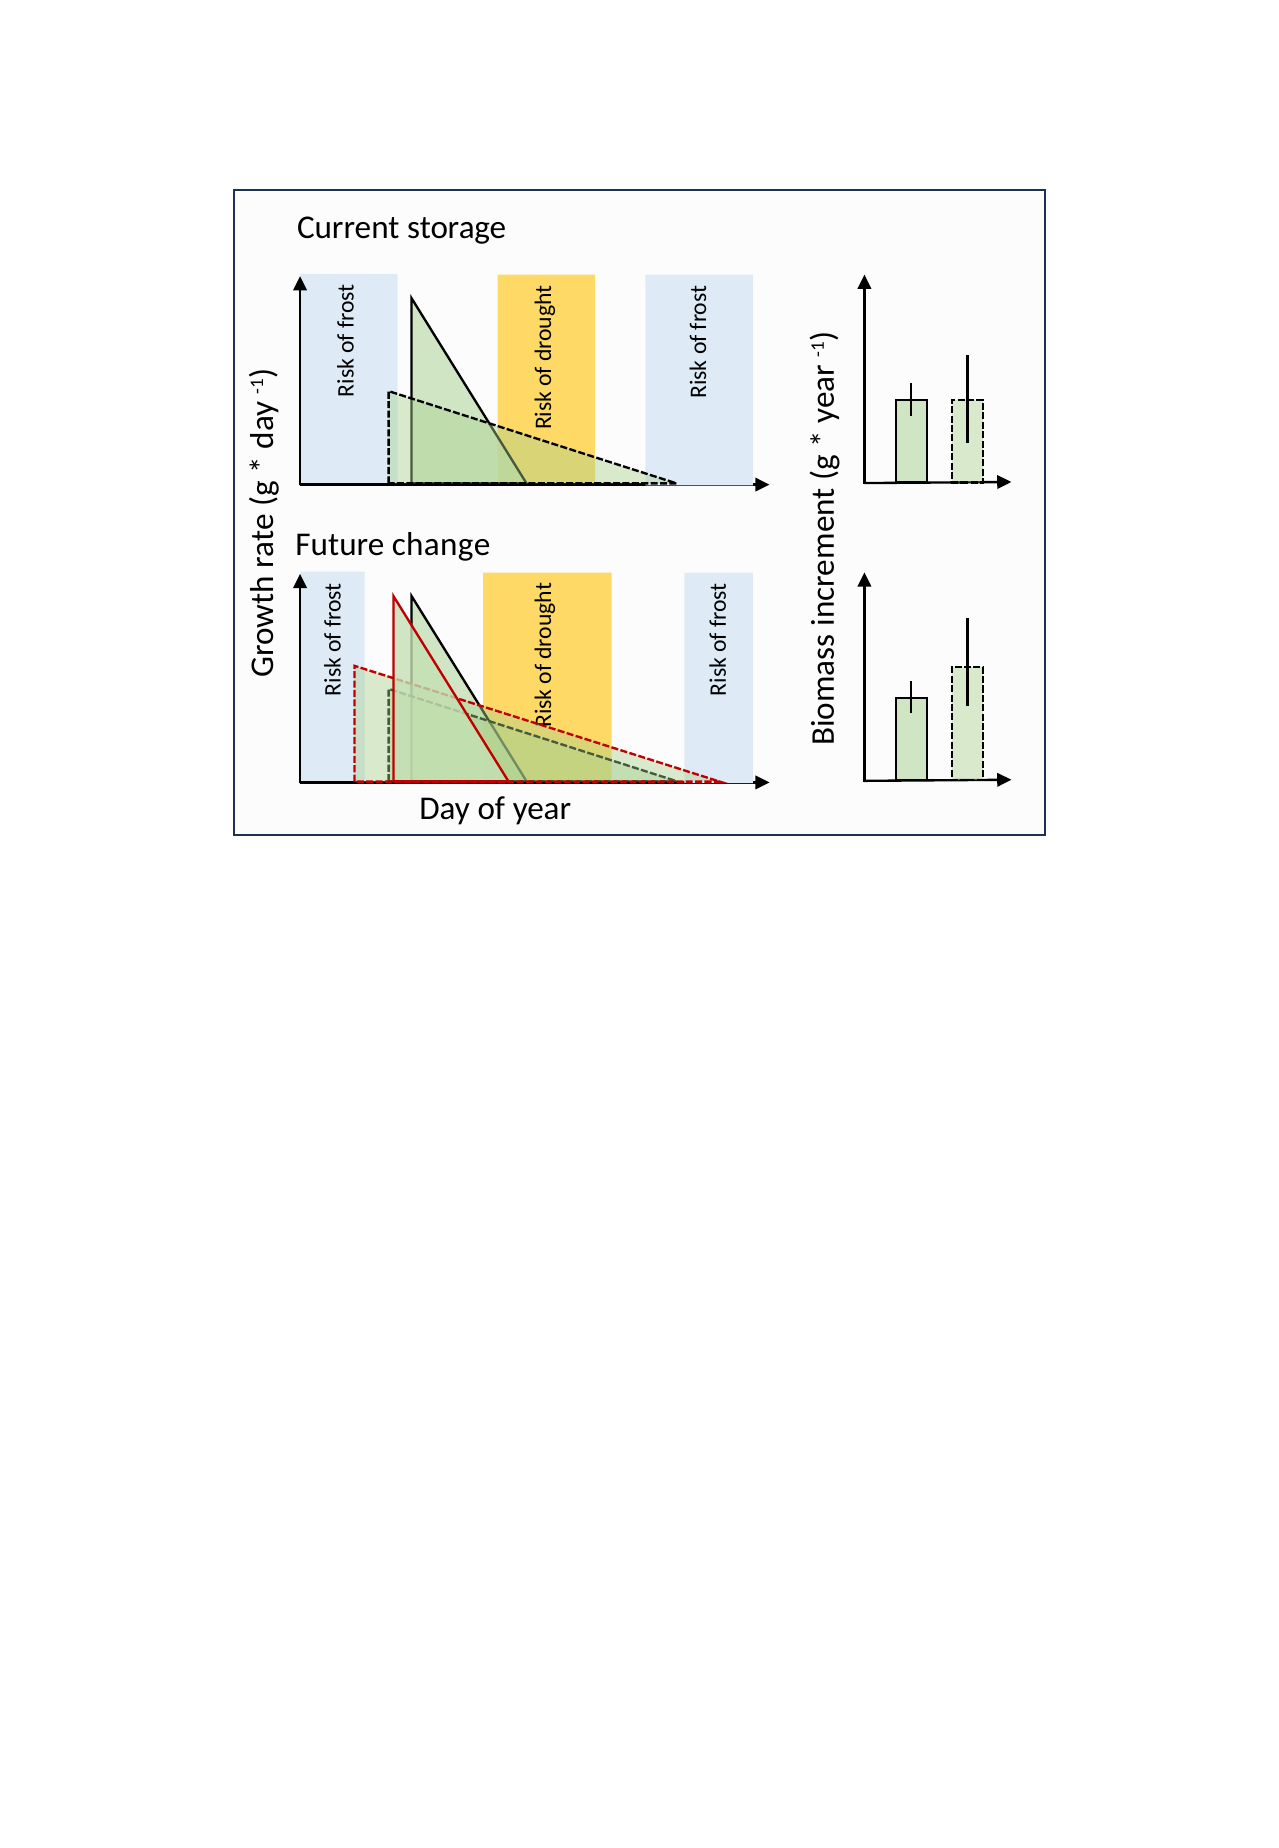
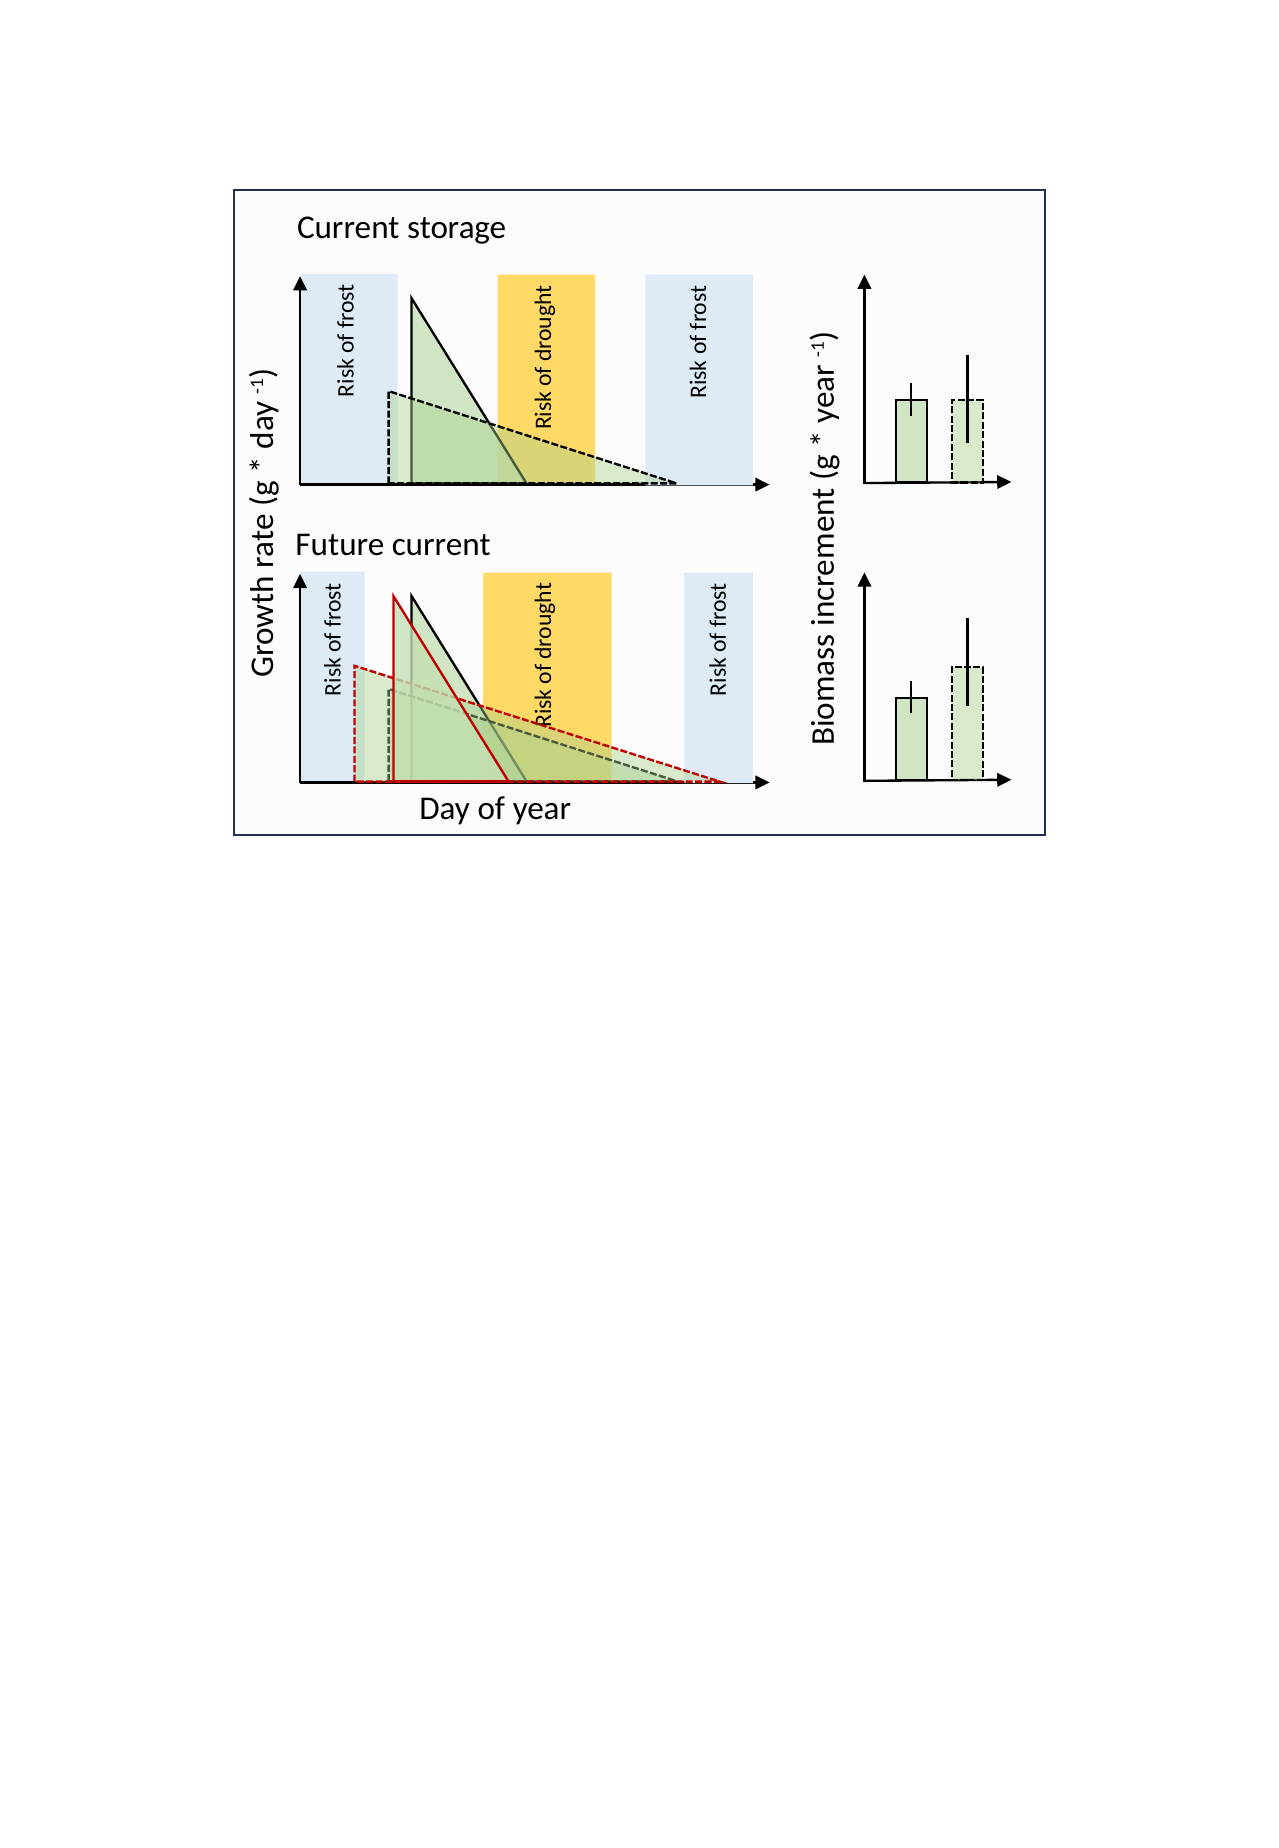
Future change: change -> current
